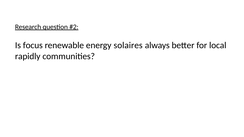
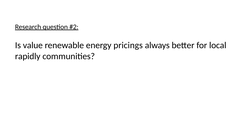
focus: focus -> value
solaires: solaires -> pricings
